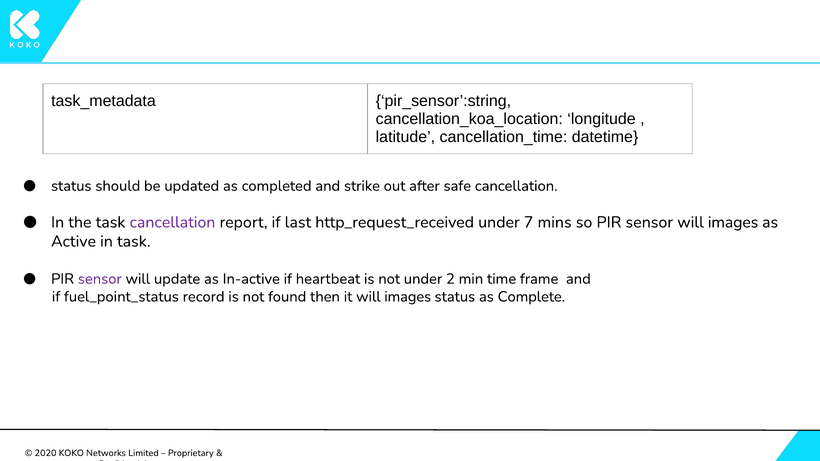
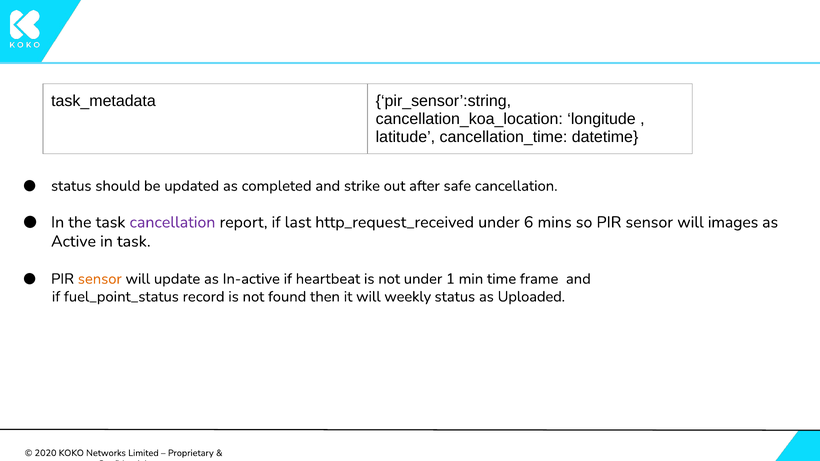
7: 7 -> 6
sensor at (100, 279) colour: purple -> orange
under 2: 2 -> 1
it will images: images -> weekly
Complete: Complete -> Uploaded
